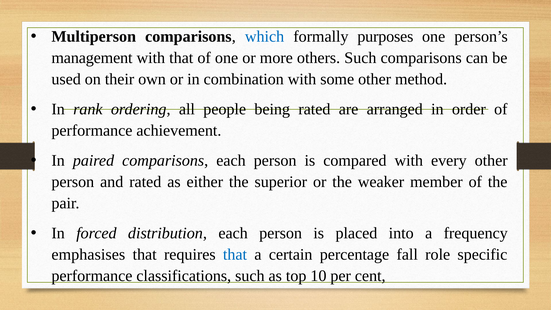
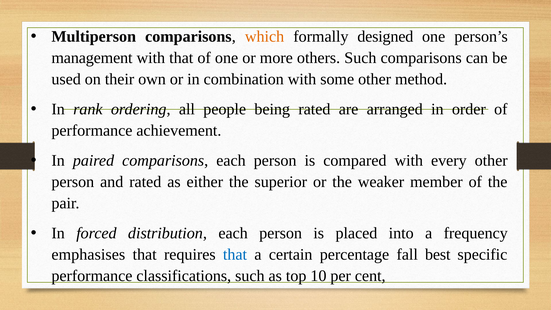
which colour: blue -> orange
purposes: purposes -> designed
role: role -> best
